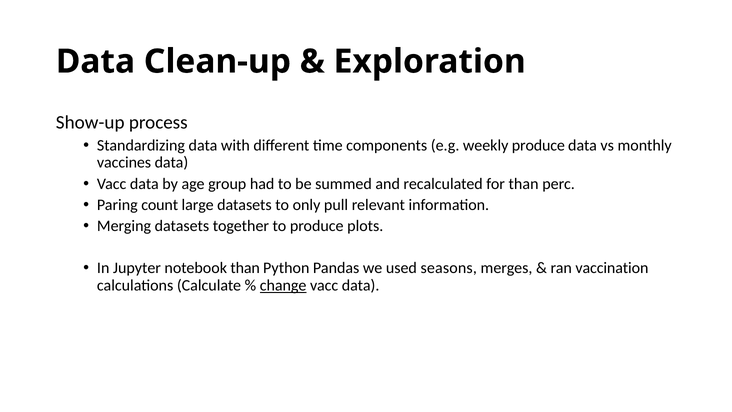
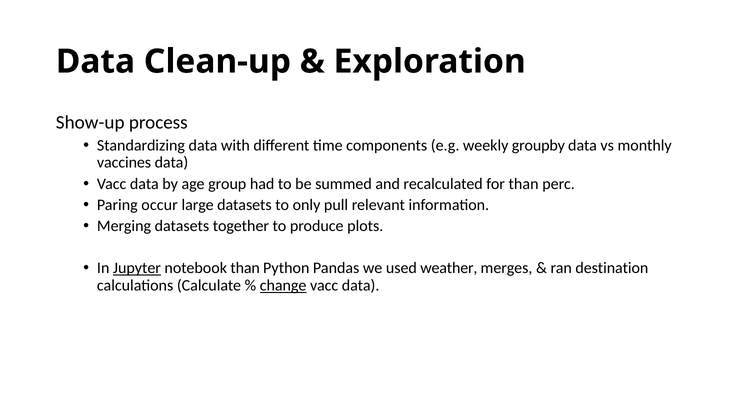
weekly produce: produce -> groupby
count: count -> occur
Jupyter underline: none -> present
seasons: seasons -> weather
vaccination: vaccination -> destination
